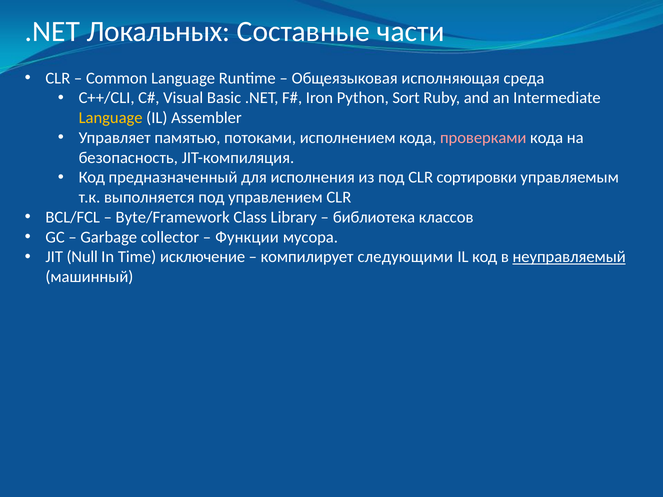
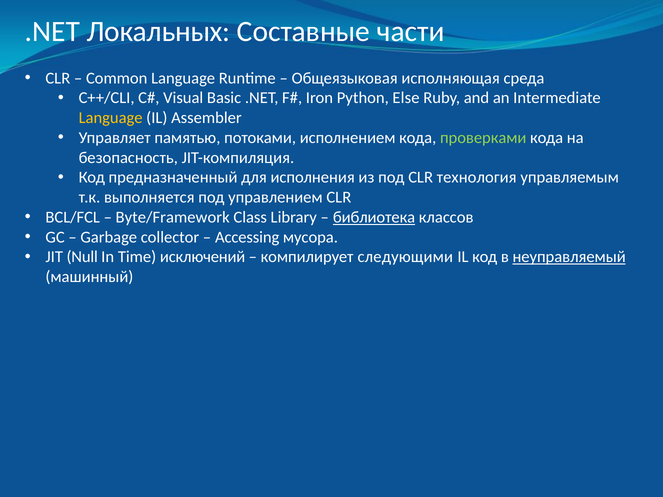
Sort: Sort -> Else
проверками colour: pink -> light green
сортировки: сортировки -> технология
библиотека underline: none -> present
Функции: Функции -> Accessing
исключение: исключение -> исключений
